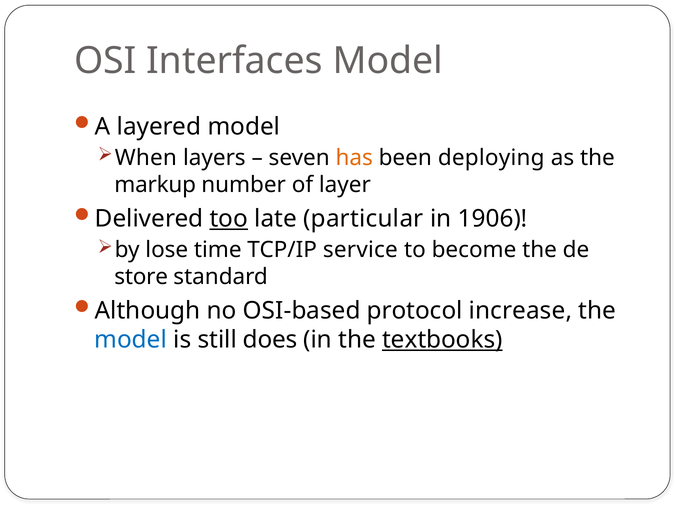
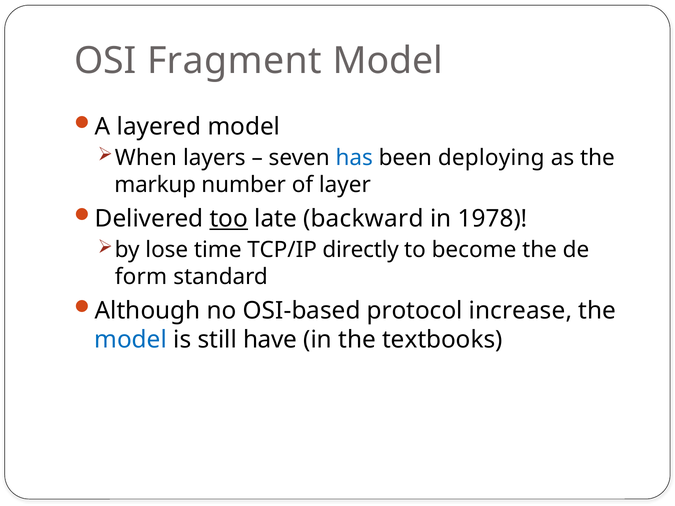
Interfaces: Interfaces -> Fragment
has colour: orange -> blue
particular: particular -> backward
1906: 1906 -> 1978
service: service -> directly
store: store -> form
does: does -> have
textbooks underline: present -> none
